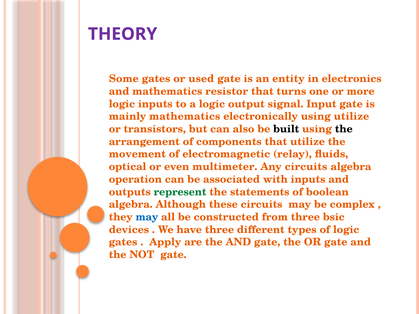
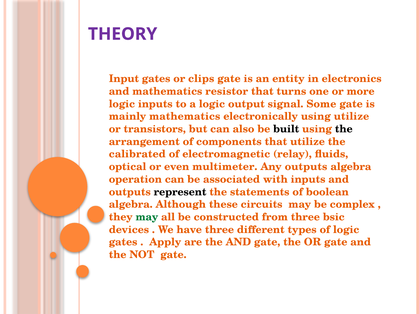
Some: Some -> Input
used: used -> clips
Input: Input -> Some
movement: movement -> calibrated
Any circuits: circuits -> outputs
represent colour: green -> black
may at (147, 217) colour: blue -> green
